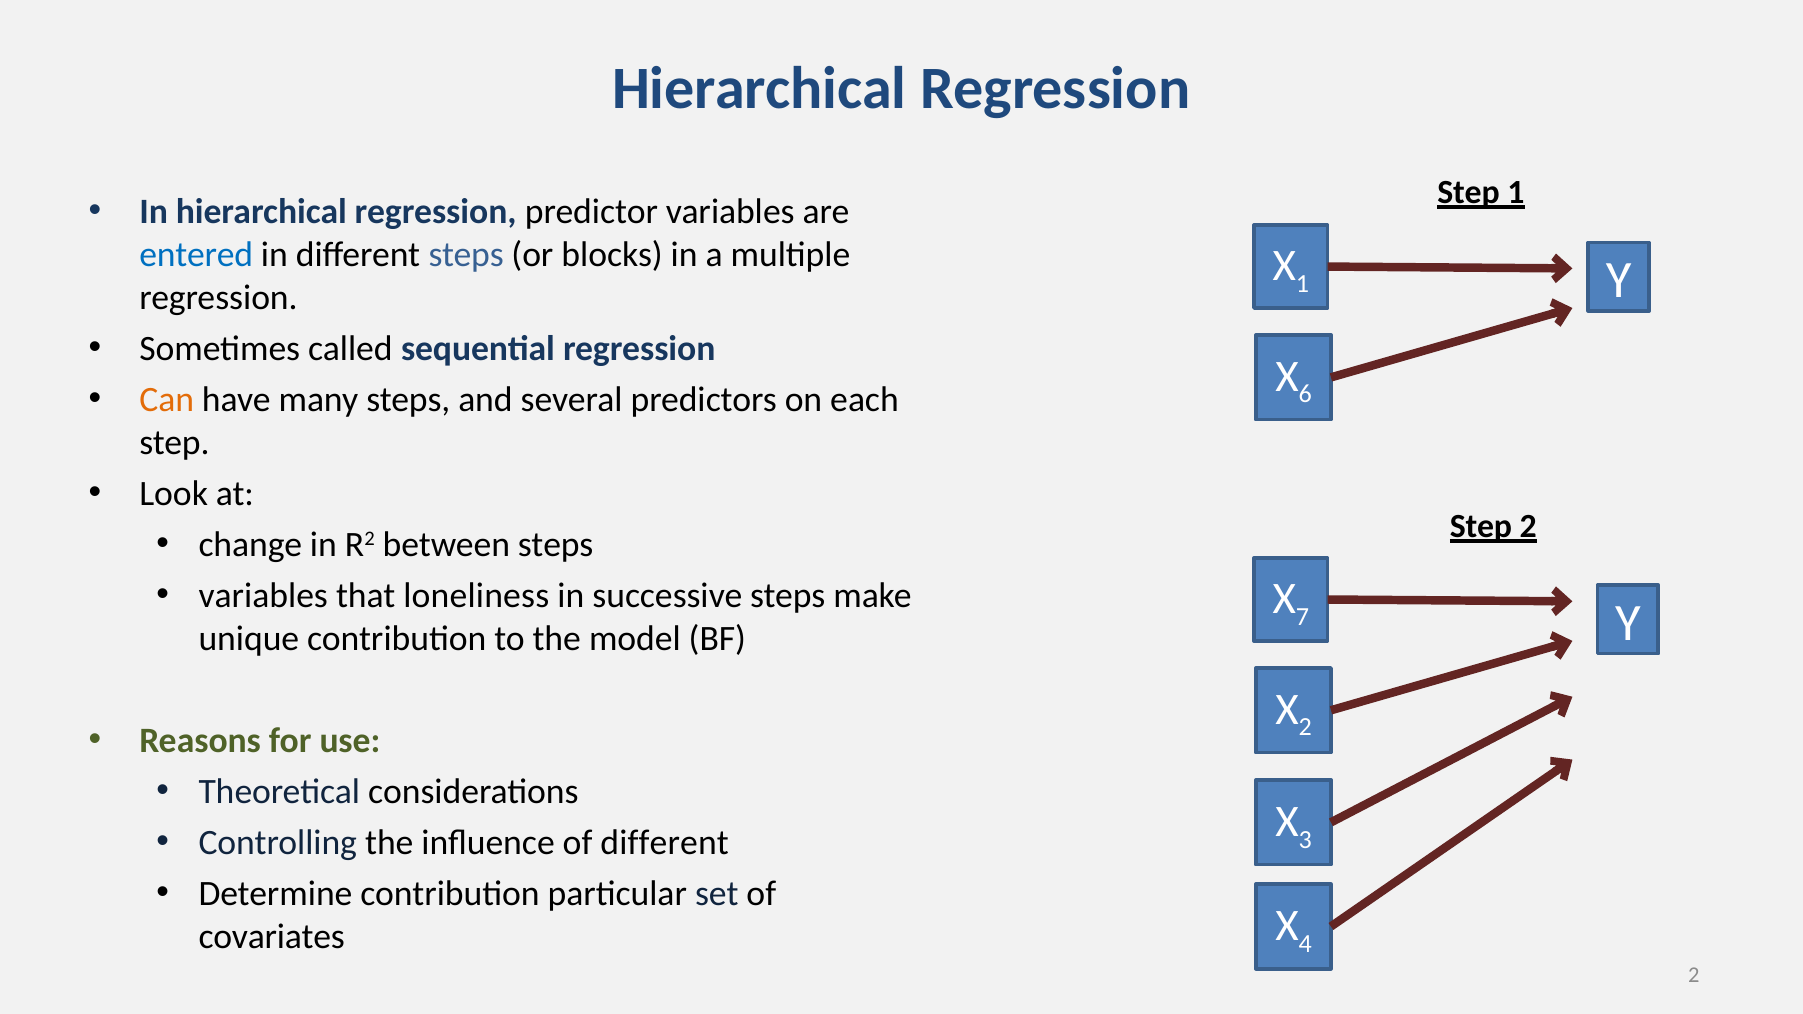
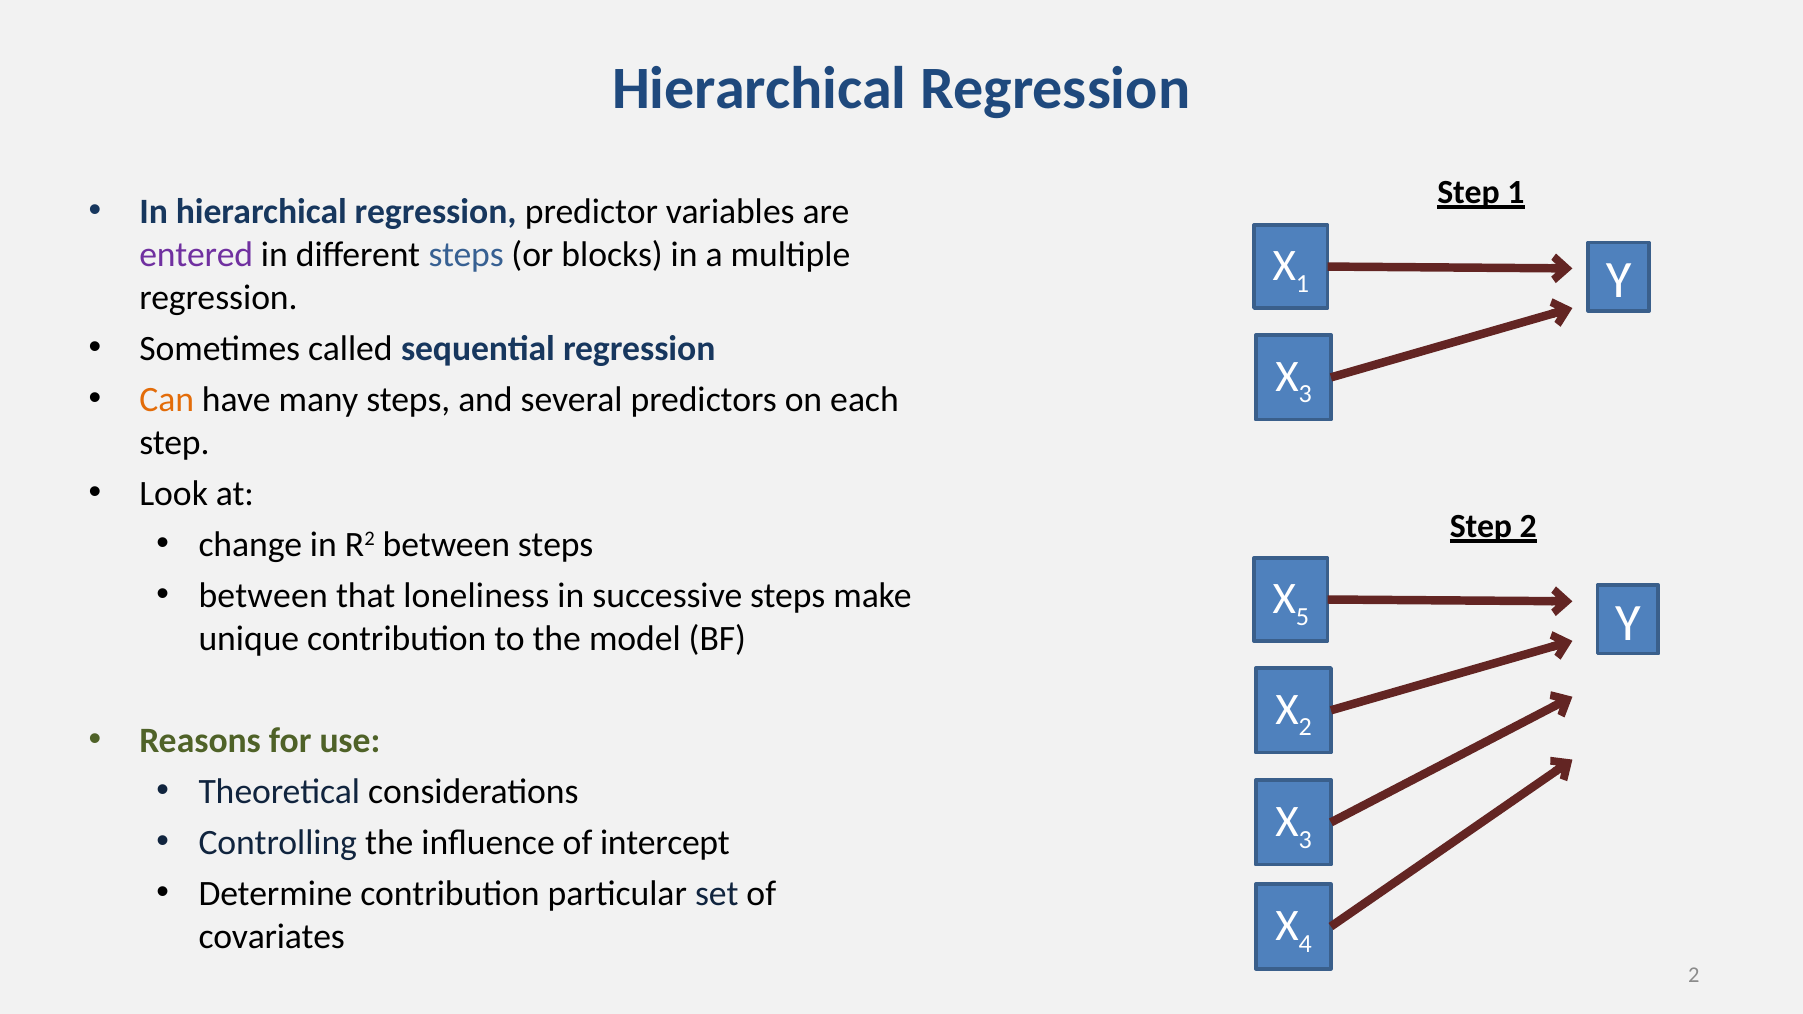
entered colour: blue -> purple
6 at (1305, 394): 6 -> 3
variables at (263, 596): variables -> between
7: 7 -> 5
of different: different -> intercept
